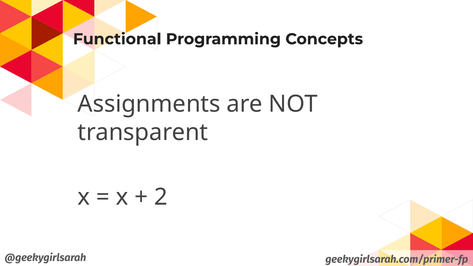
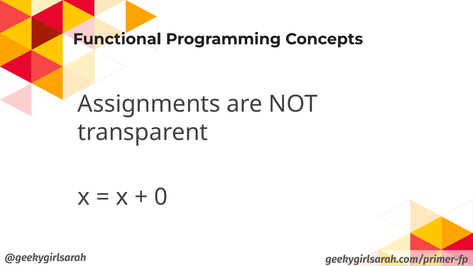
2: 2 -> 0
